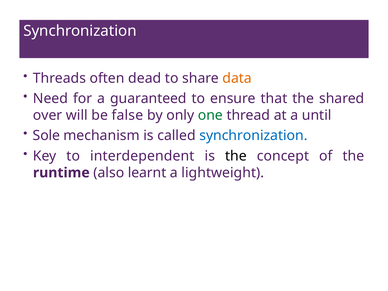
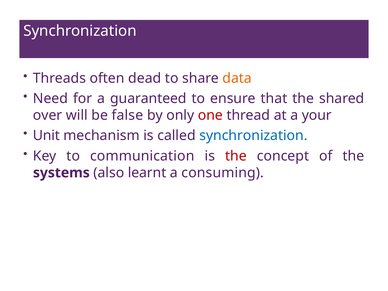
one colour: green -> red
until: until -> your
Sole: Sole -> Unit
interdependent: interdependent -> communication
the at (236, 156) colour: black -> red
runtime: runtime -> systems
lightweight: lightweight -> consuming
